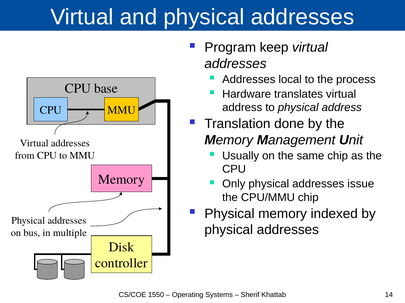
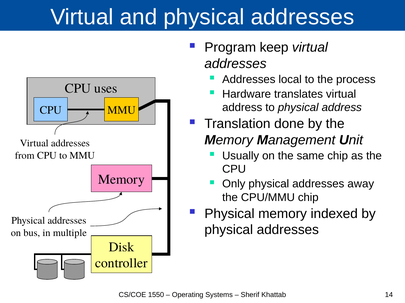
base: base -> uses
issue: issue -> away
